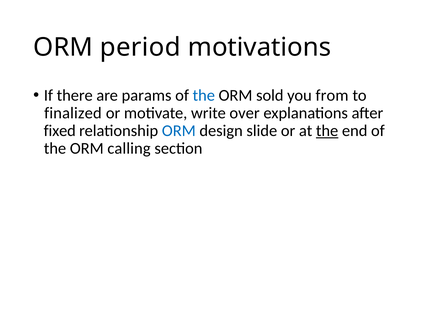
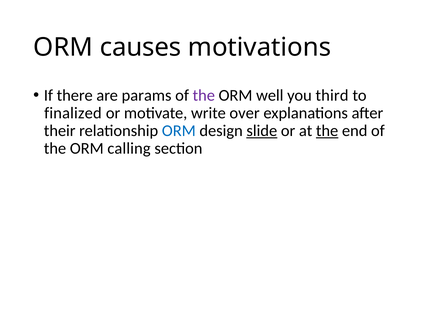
period: period -> causes
the at (204, 95) colour: blue -> purple
sold: sold -> well
from: from -> third
fixed: fixed -> their
slide underline: none -> present
